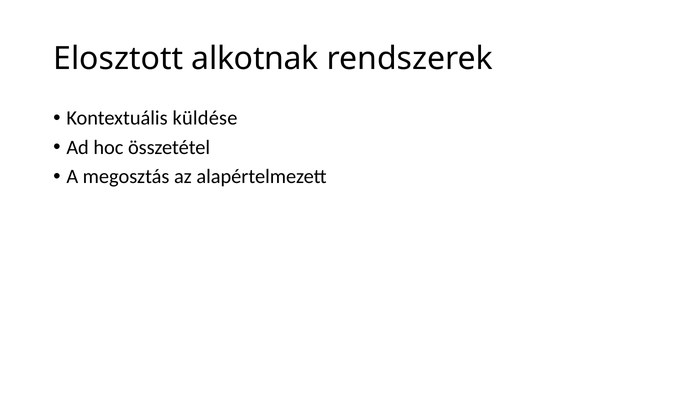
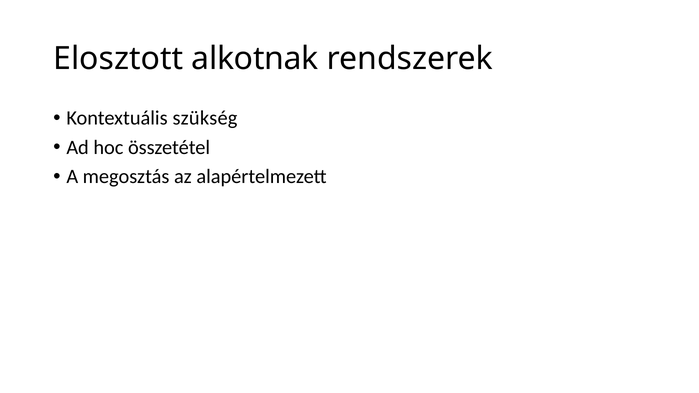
küldése: küldése -> szükség
